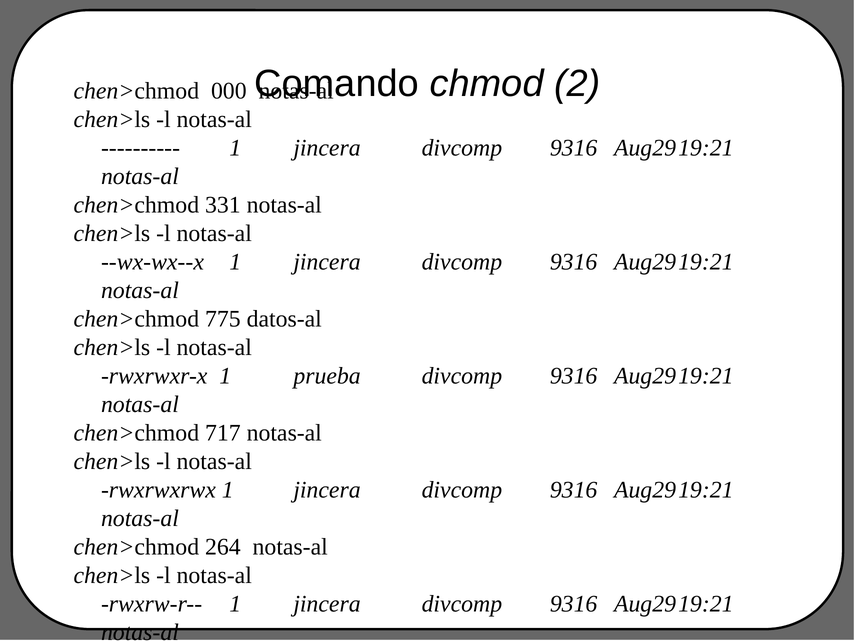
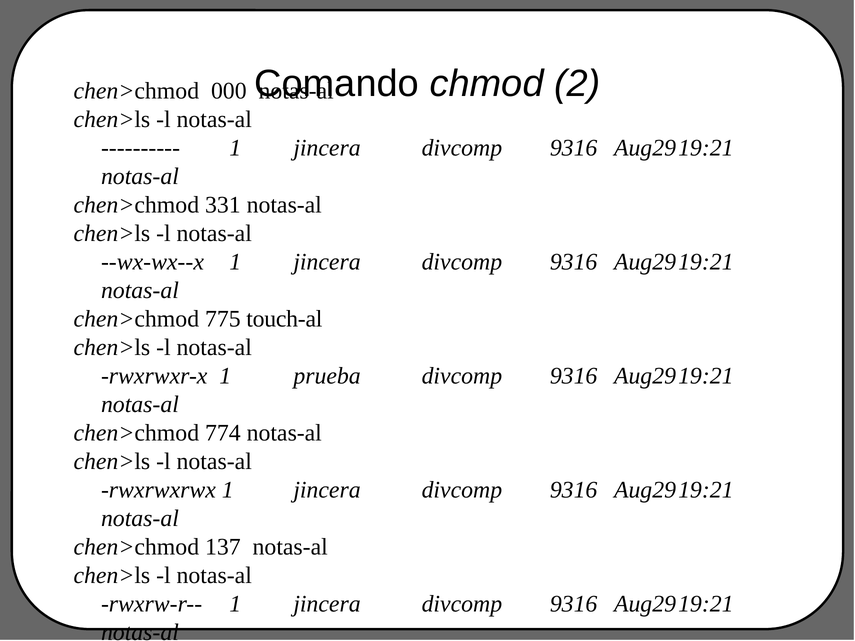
datos-al: datos-al -> touch-al
717: 717 -> 774
264: 264 -> 137
